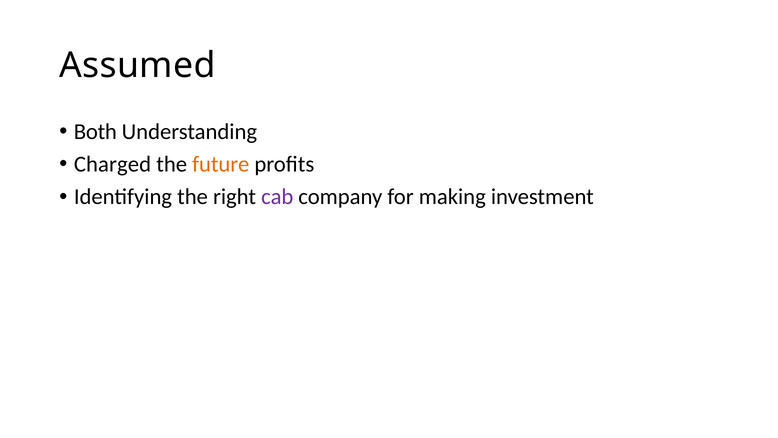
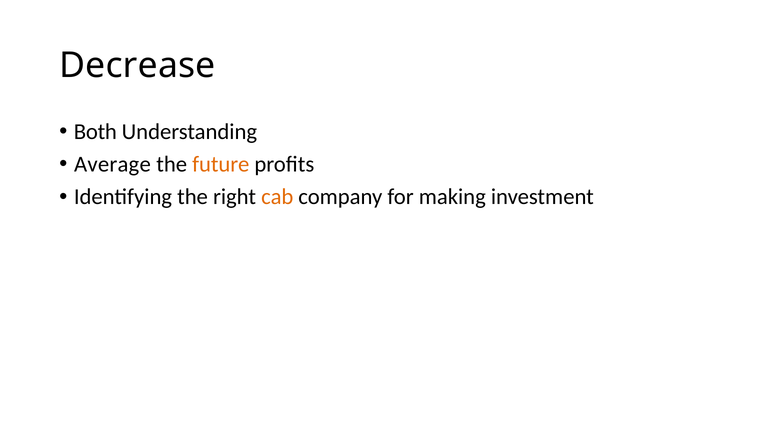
Assumed: Assumed -> Decrease
Charged: Charged -> Average
cab colour: purple -> orange
